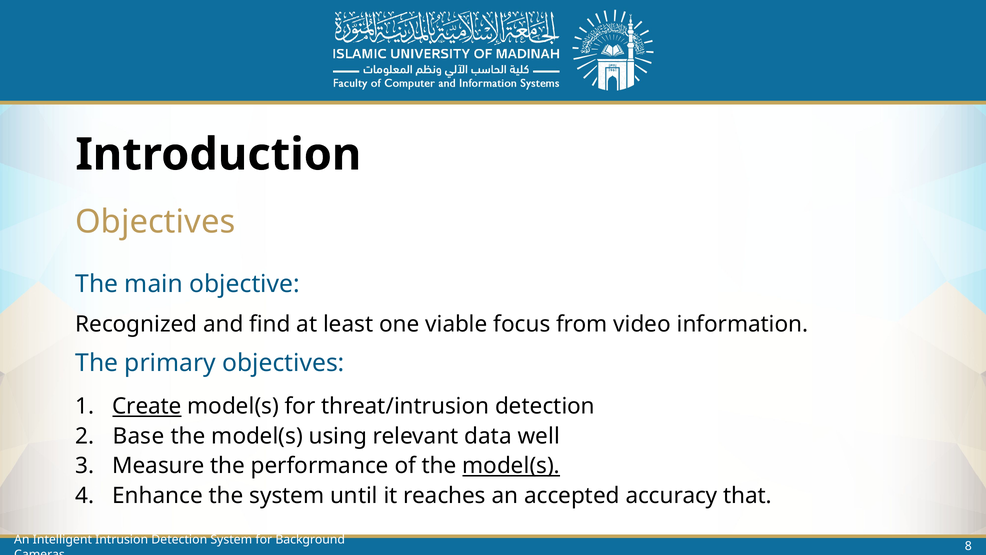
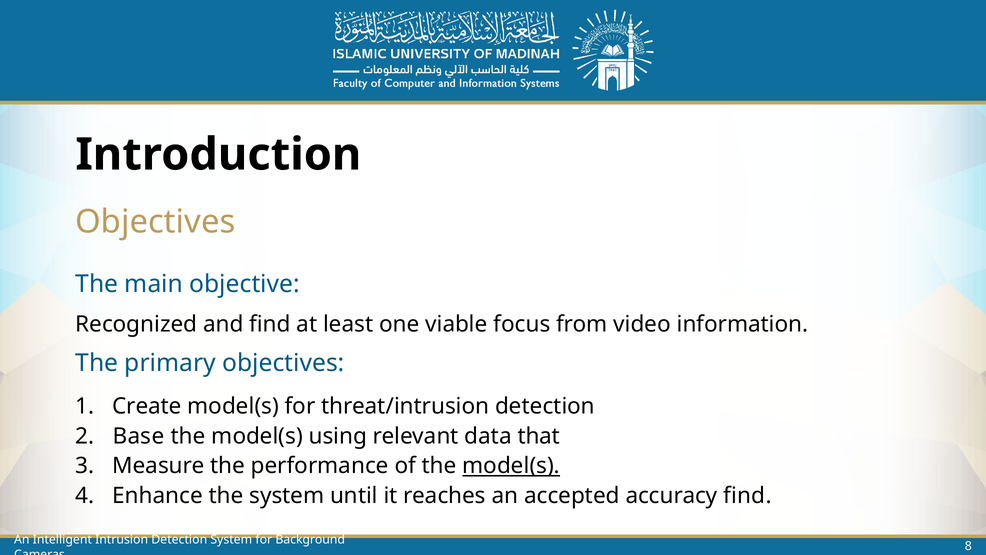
Create underline: present -> none
well: well -> that
accuracy that: that -> find
